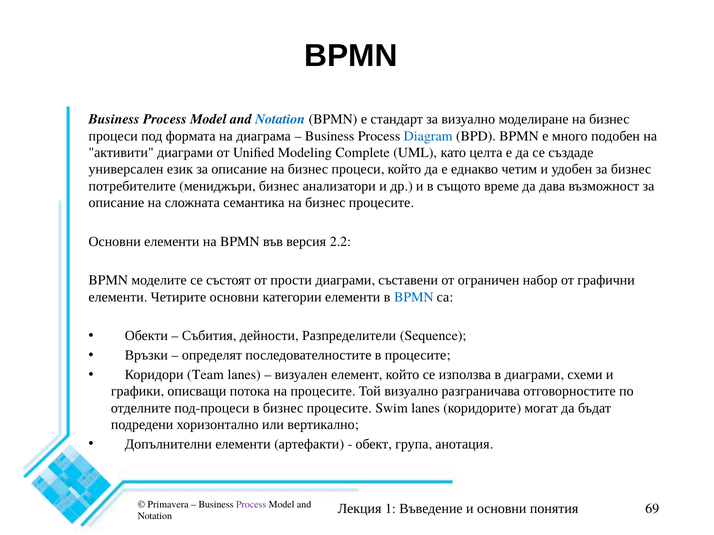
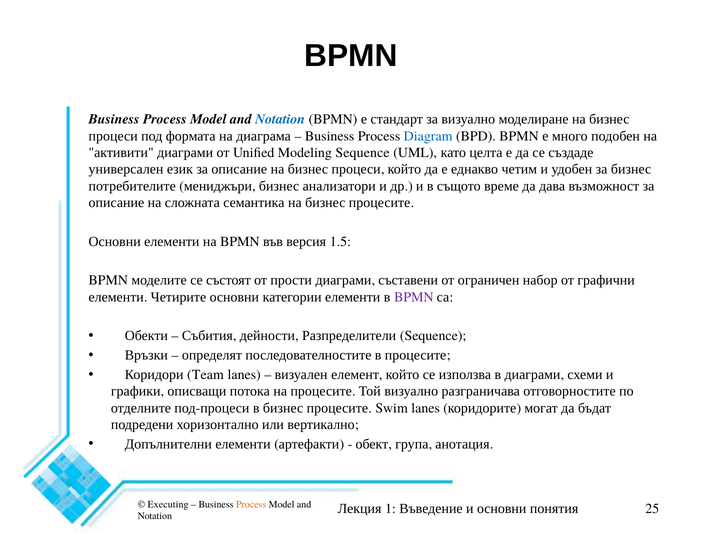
Modeling Complete: Complete -> Sequence
2.2: 2.2 -> 1.5
BPMN at (414, 297) colour: blue -> purple
Primavera: Primavera -> Executing
Process at (251, 505) colour: purple -> orange
69: 69 -> 25
